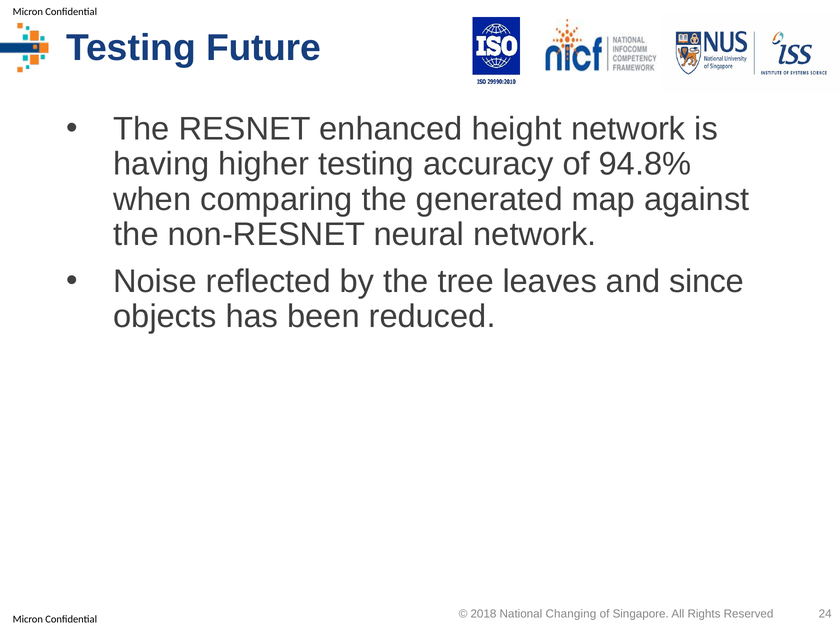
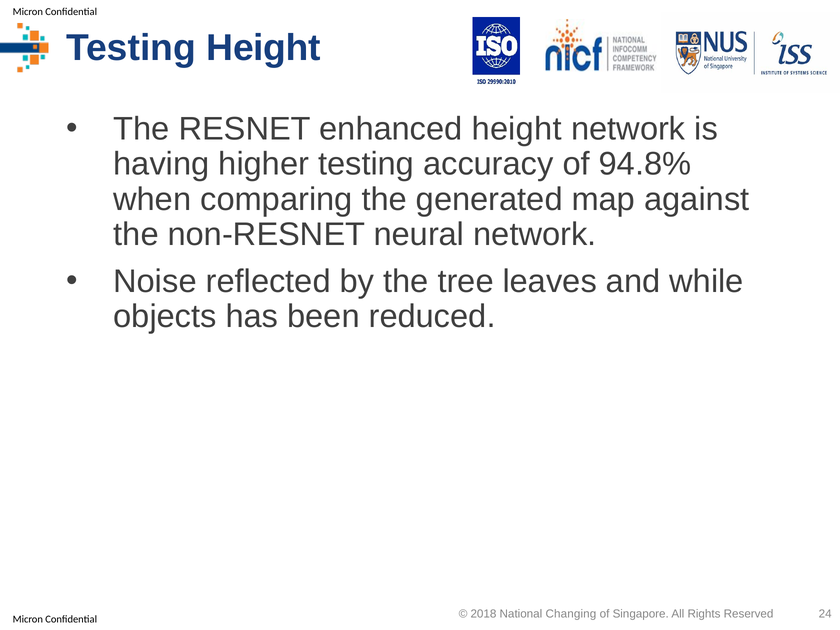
Testing Future: Future -> Height
since: since -> while
